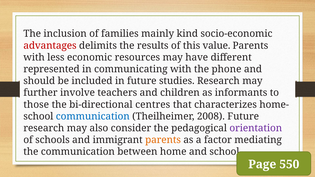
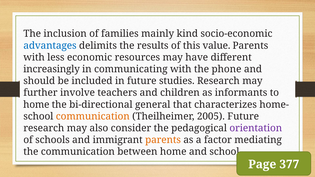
advantages colour: red -> blue
represented: represented -> increasingly
those at (36, 105): those -> home
centres: centres -> general
communication at (93, 116) colour: blue -> orange
2008: 2008 -> 2005
550: 550 -> 377
